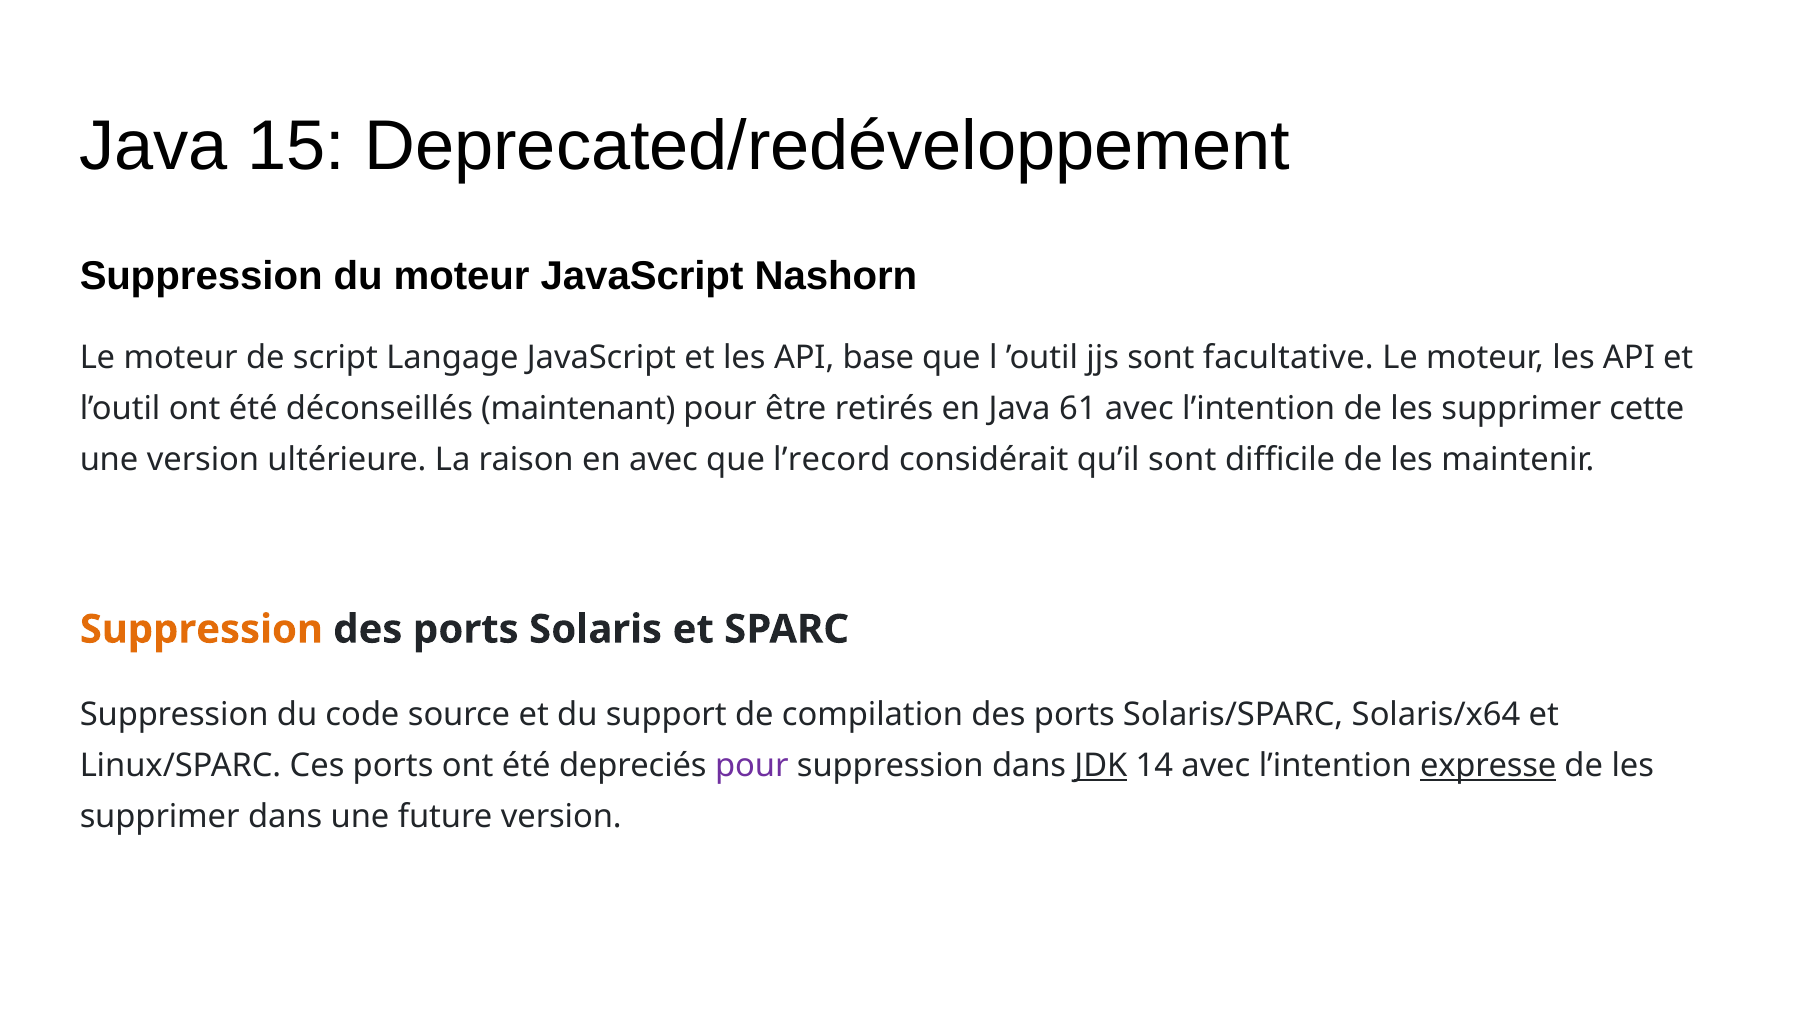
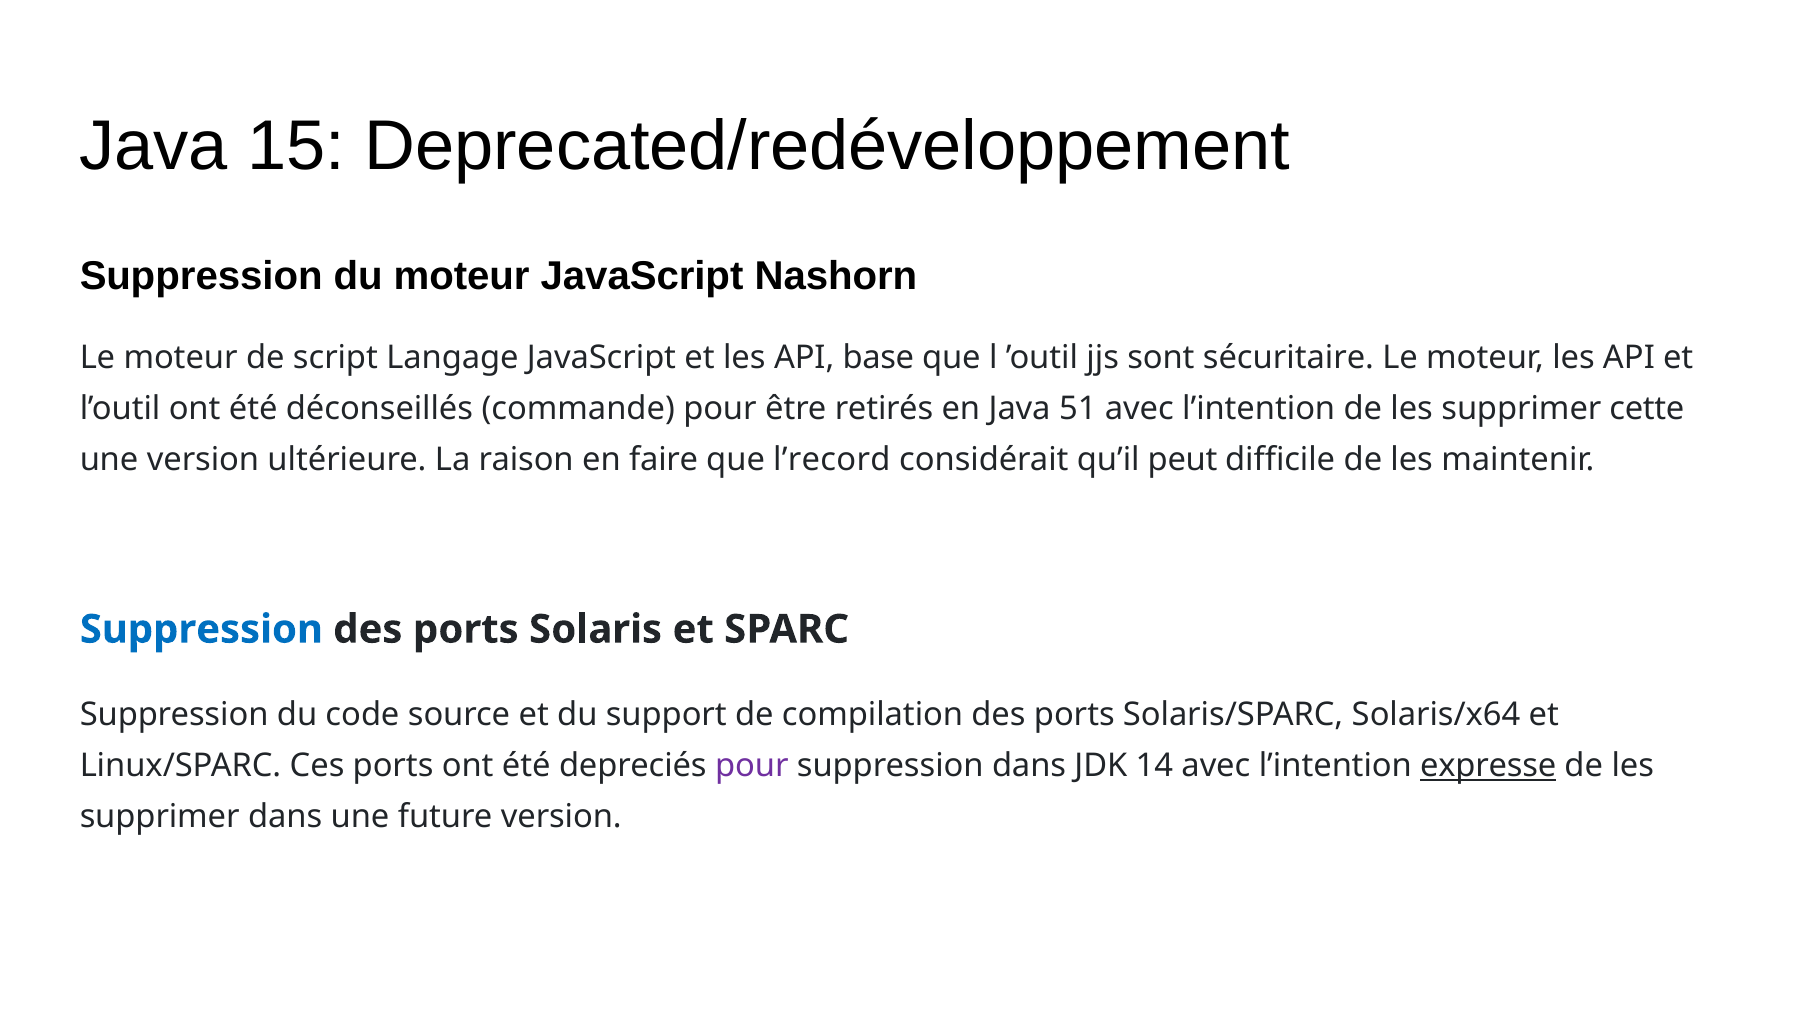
facultative: facultative -> sécuritaire
maintenant: maintenant -> commande
61: 61 -> 51
en avec: avec -> faire
qu’il sont: sont -> peut
Suppression at (201, 630) colour: orange -> blue
JDK underline: present -> none
